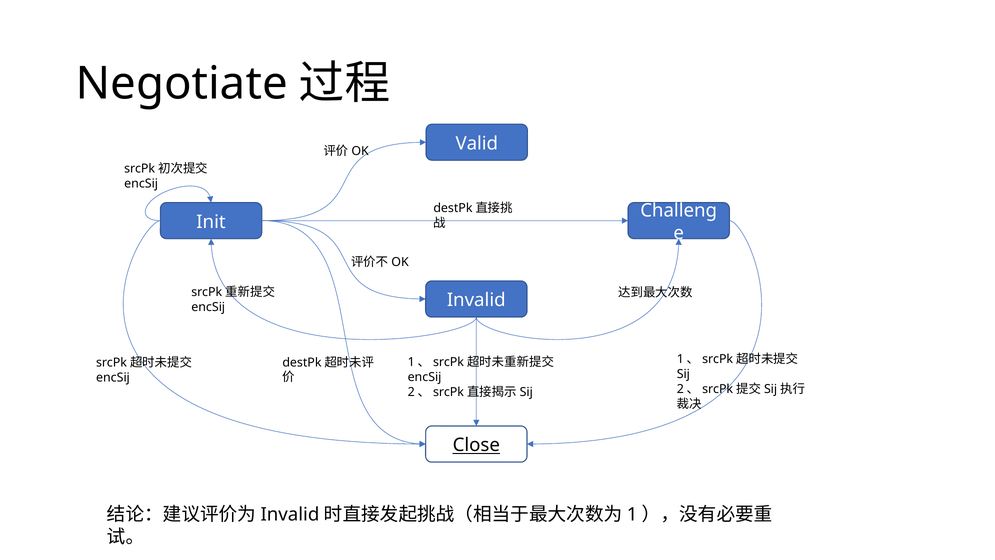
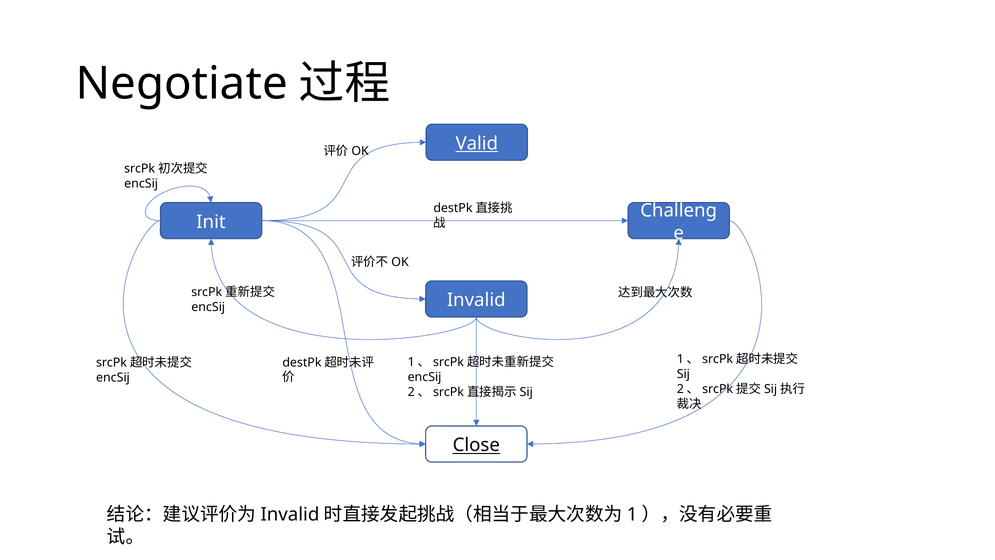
Valid underline: none -> present
